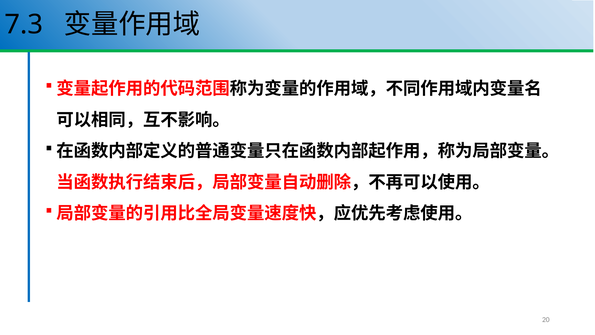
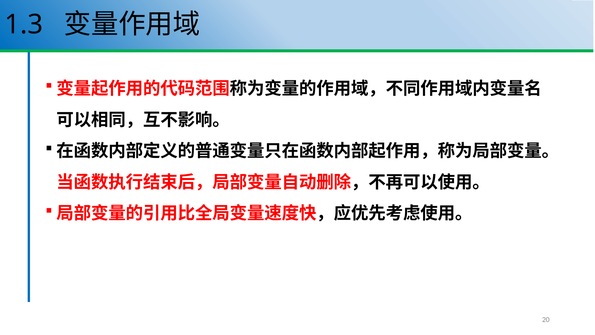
7.3: 7.3 -> 1.3
